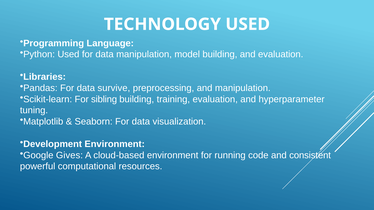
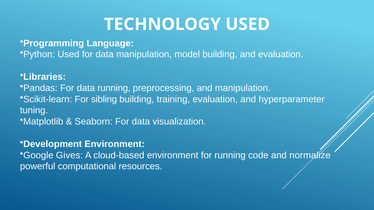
data survive: survive -> running
consistent: consistent -> normalize
